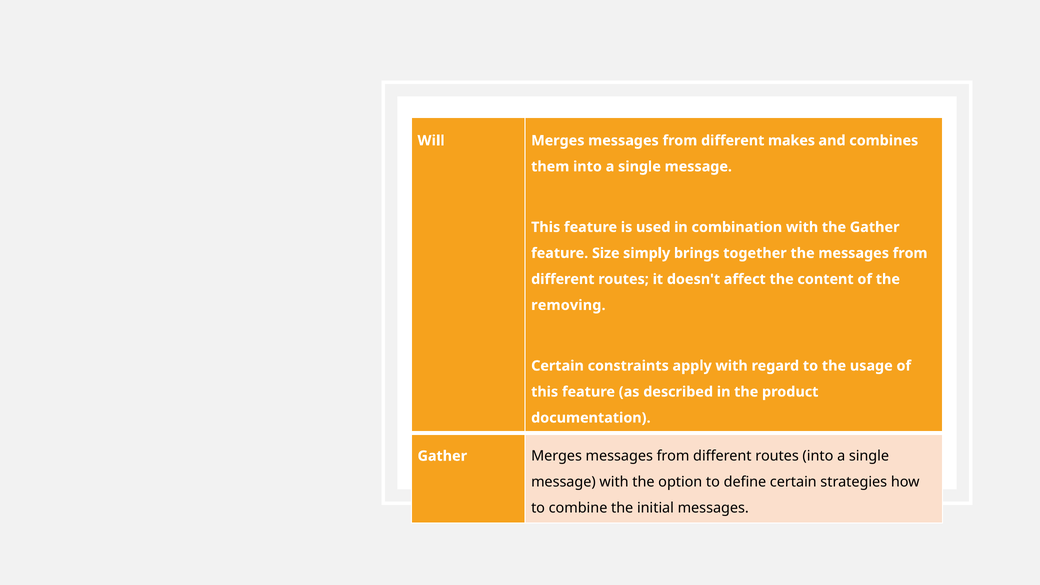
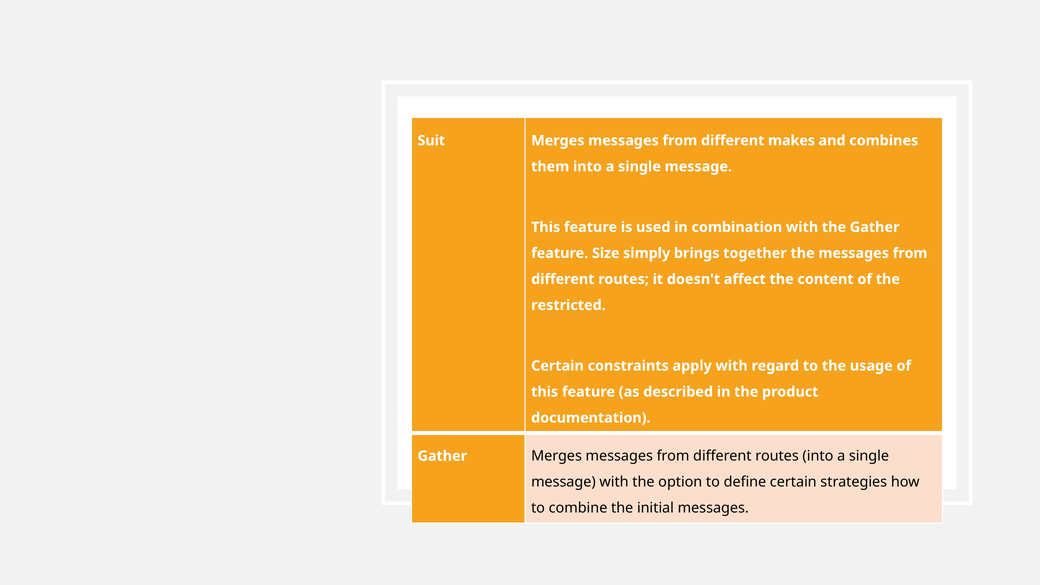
Will: Will -> Suit
removing: removing -> restricted
